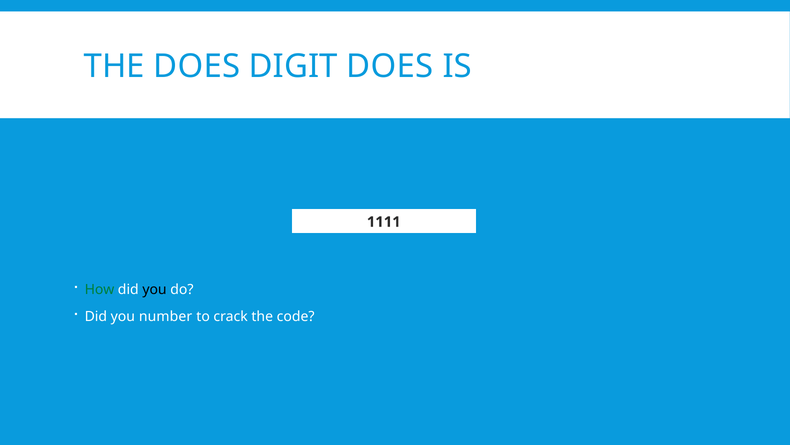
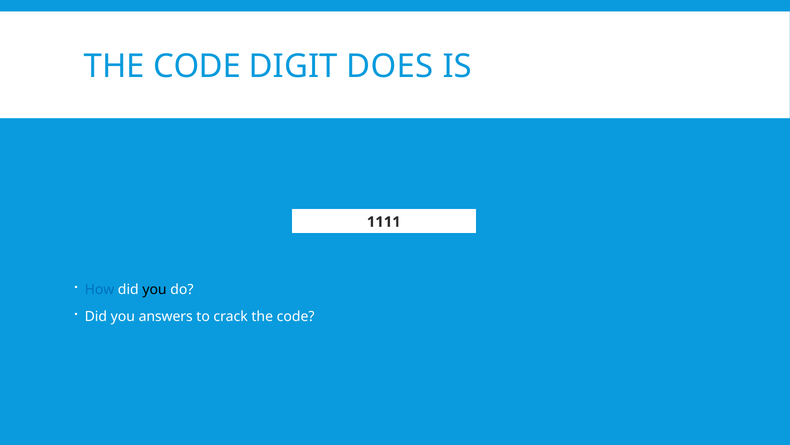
DOES at (197, 66): DOES -> CODE
How colour: green -> blue
number: number -> answers
